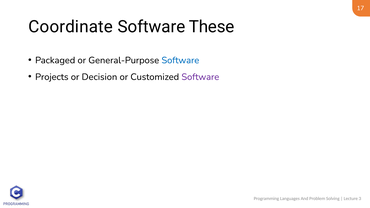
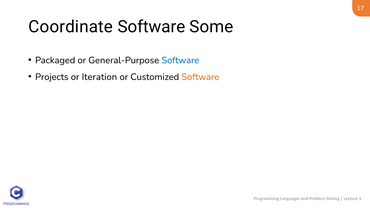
These: These -> Some
Decision: Decision -> Iteration
Software at (200, 77) colour: purple -> orange
